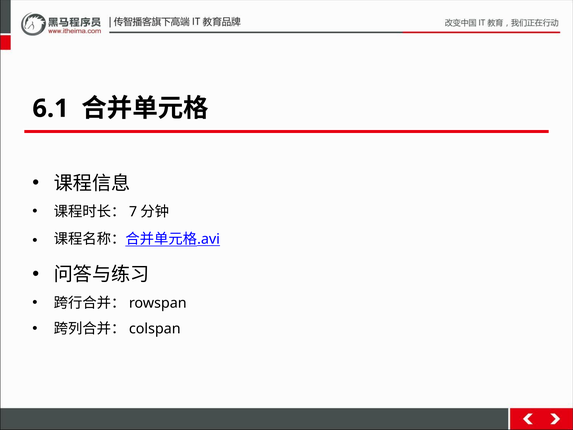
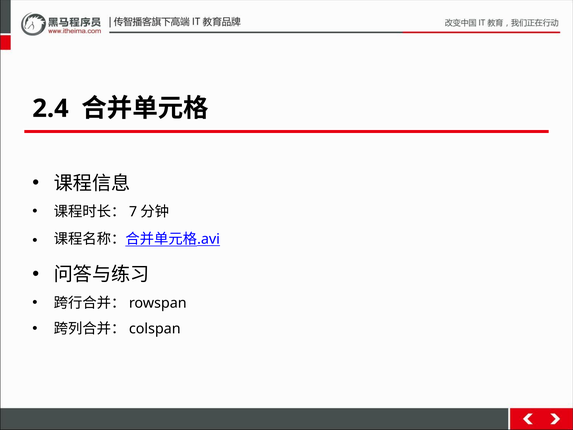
6.1: 6.1 -> 2.4
